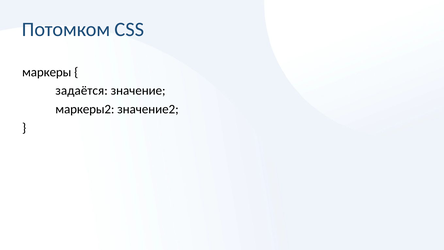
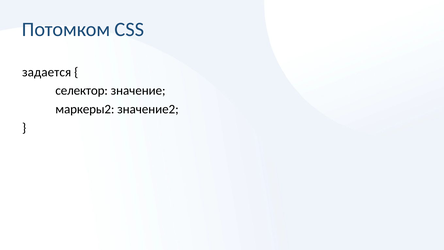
маркеры: маркеры -> задается
задаётся: задаётся -> селектор
